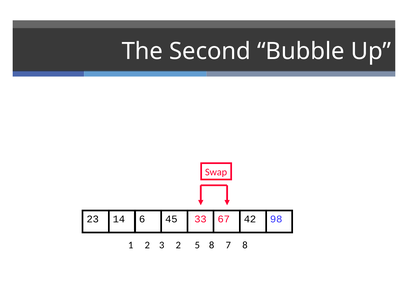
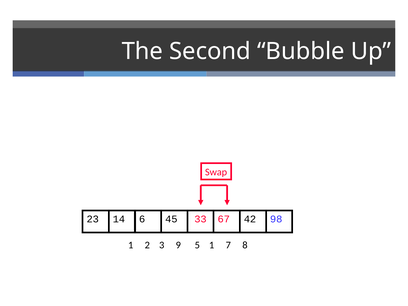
3 2: 2 -> 9
5 8: 8 -> 1
